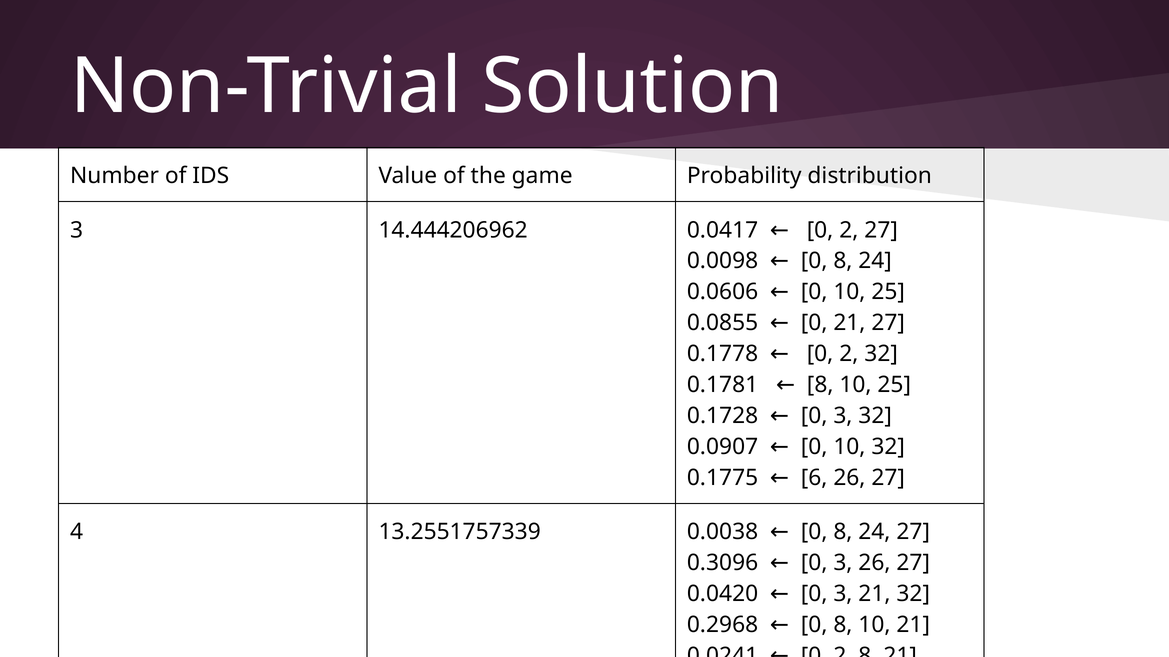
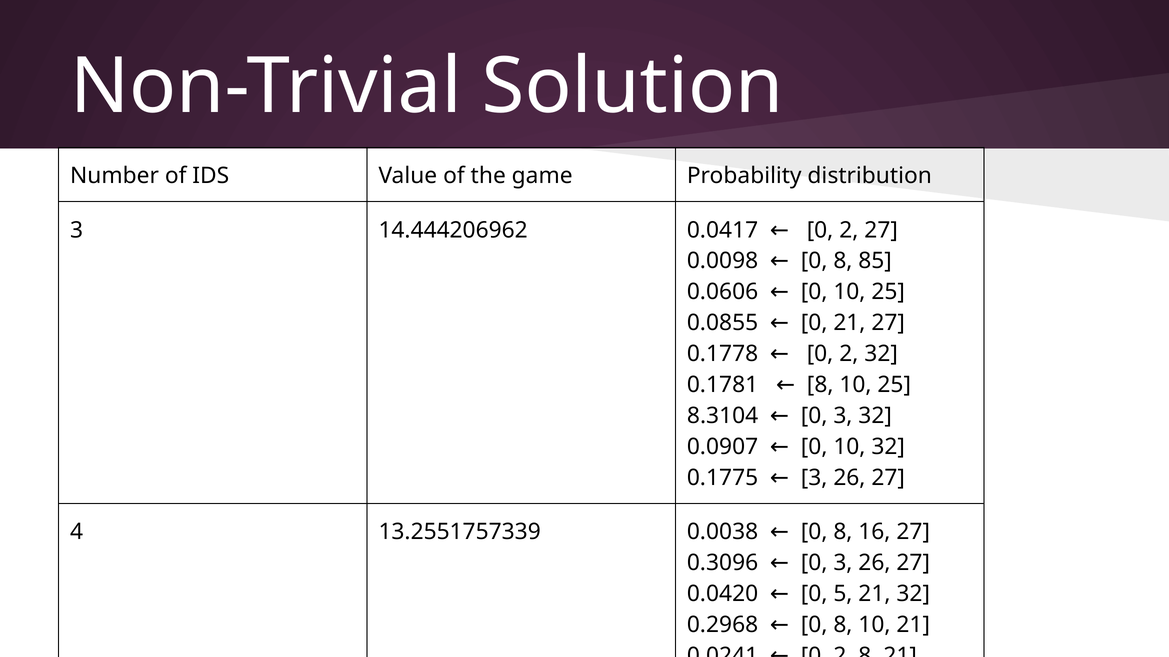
24 at (875, 261): 24 -> 85
0.1728: 0.1728 -> 8.3104
6 at (814, 478): 6 -> 3
24 at (874, 532): 24 -> 16
3 at (843, 594): 3 -> 5
